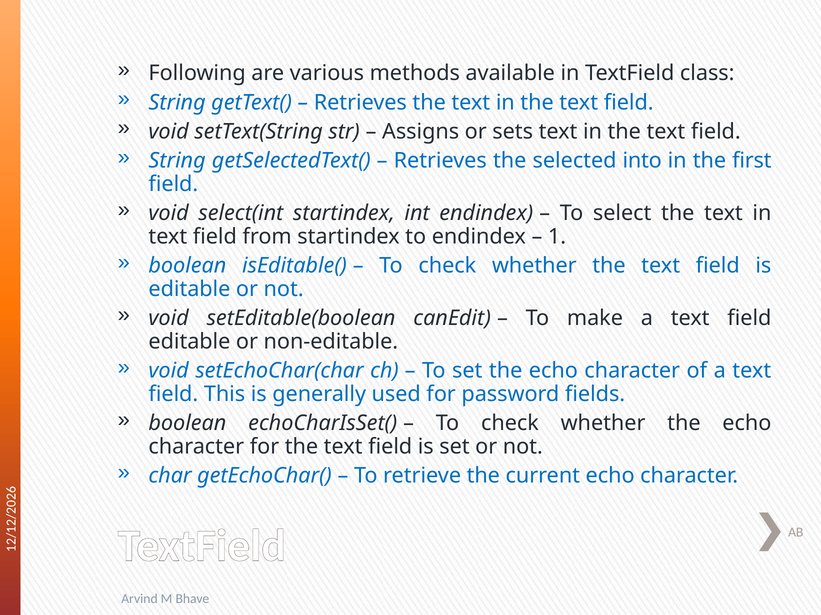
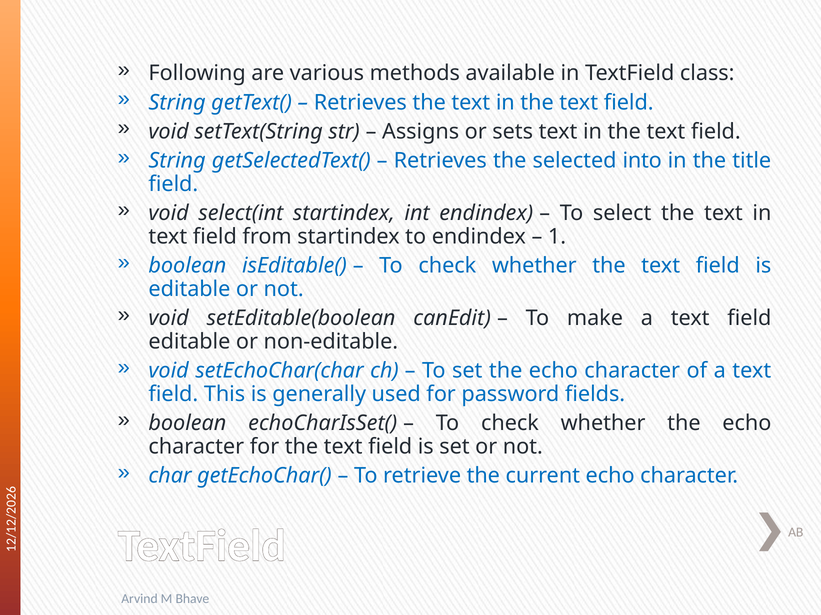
first: first -> title
